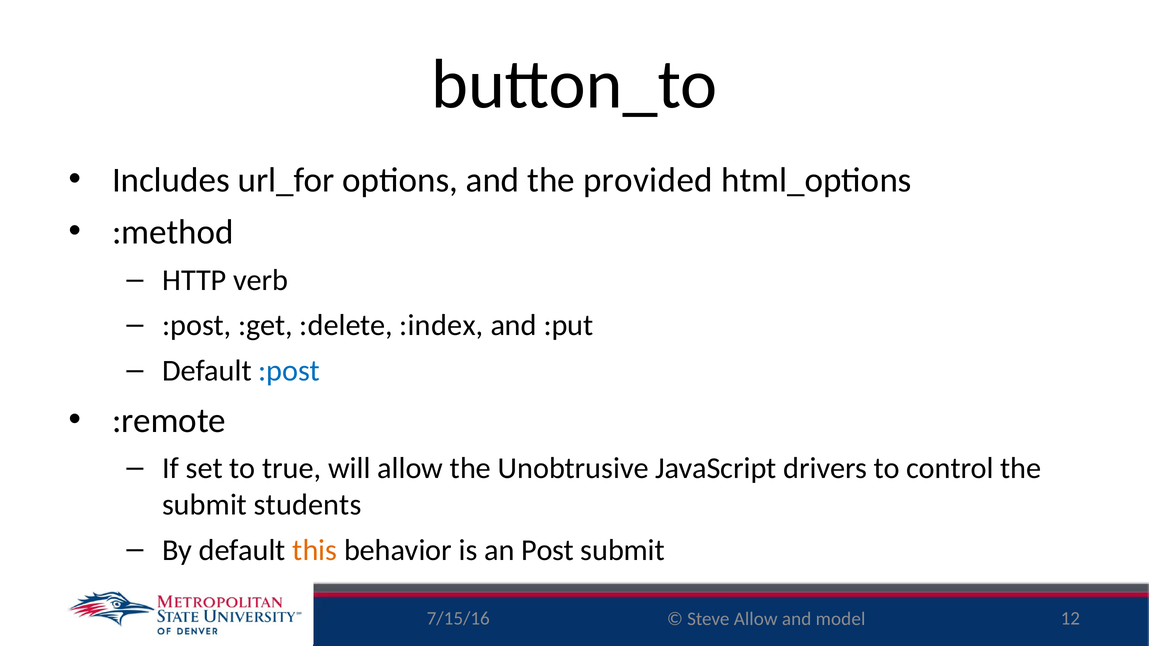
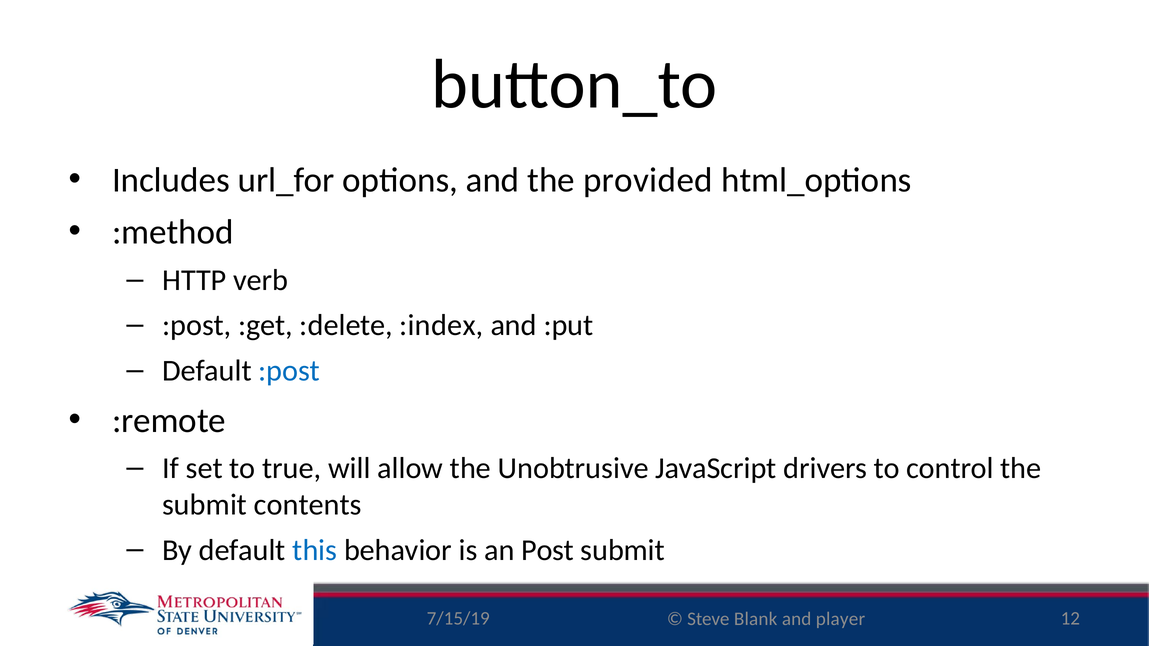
students: students -> contents
this colour: orange -> blue
7/15/16: 7/15/16 -> 7/15/19
Steve Allow: Allow -> Blank
model: model -> player
